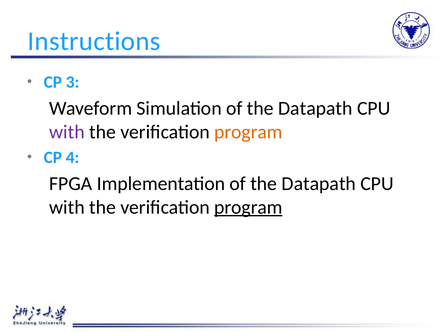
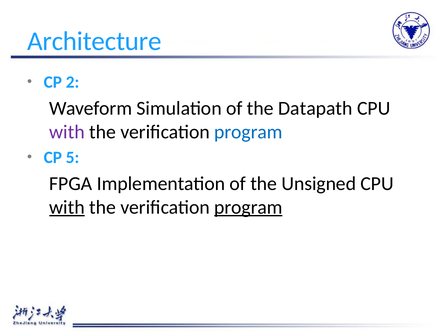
Instructions: Instructions -> Architecture
3: 3 -> 2
program at (248, 132) colour: orange -> blue
4: 4 -> 5
Implementation of the Datapath: Datapath -> Unsigned
with at (67, 207) underline: none -> present
